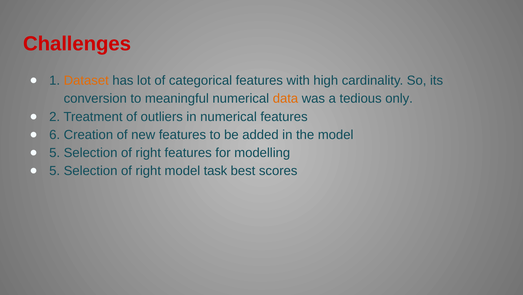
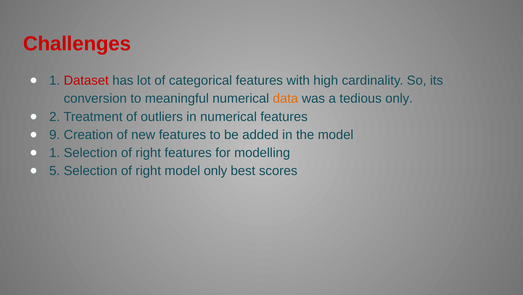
Dataset colour: orange -> red
6: 6 -> 9
5 at (55, 153): 5 -> 1
model task: task -> only
